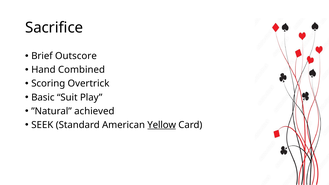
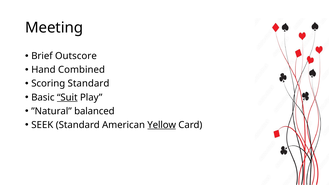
Sacrifice: Sacrifice -> Meeting
Scoring Overtrick: Overtrick -> Standard
Suit underline: none -> present
achieved: achieved -> balanced
